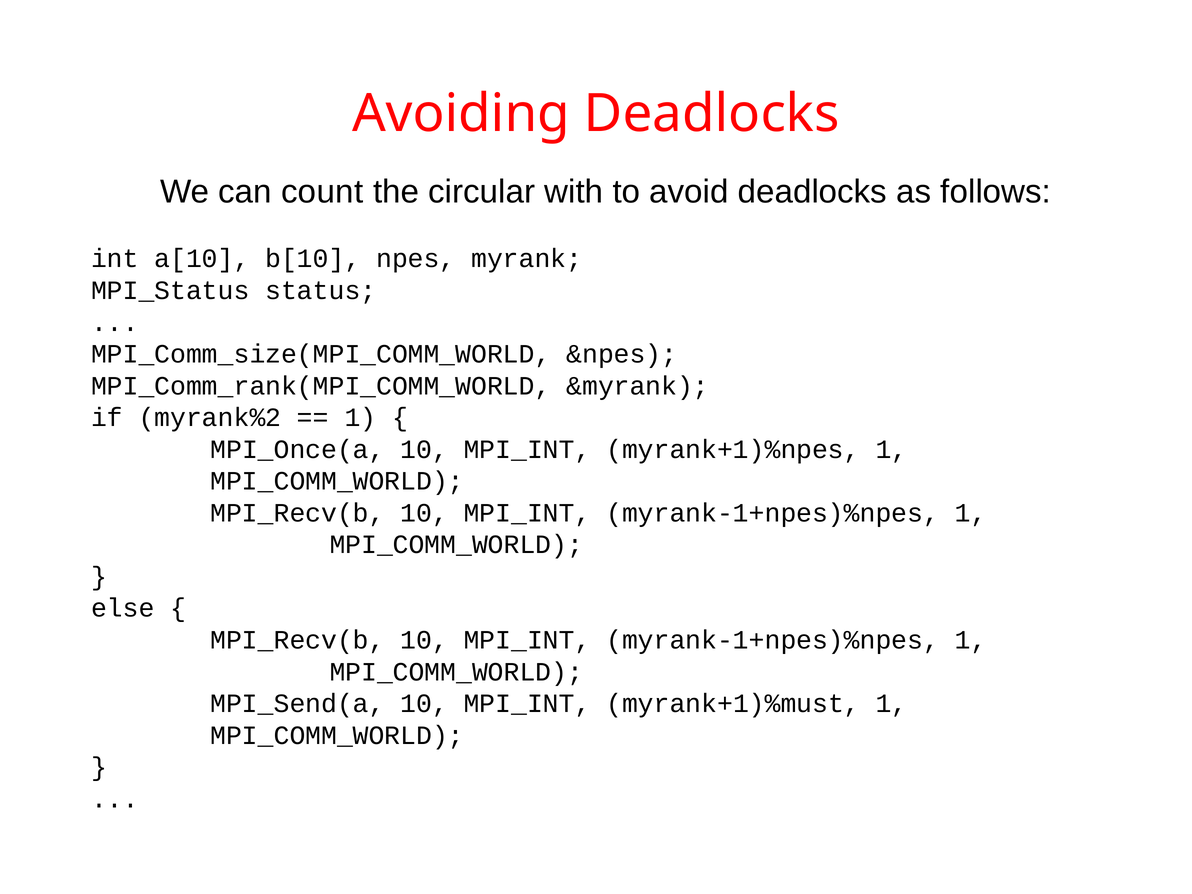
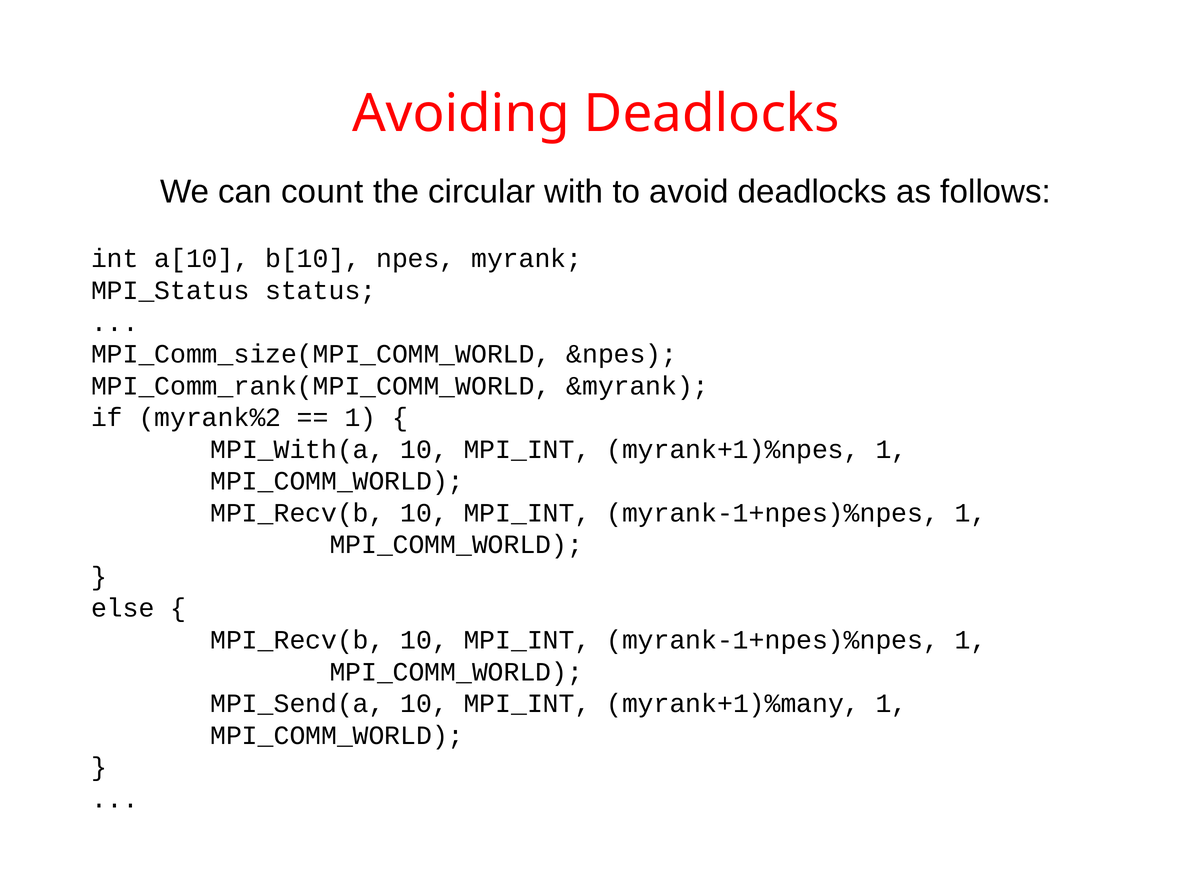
MPI_Once(a: MPI_Once(a -> MPI_With(a
myrank+1)%must: myrank+1)%must -> myrank+1)%many
